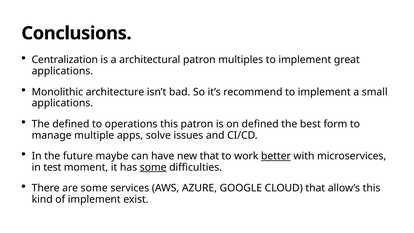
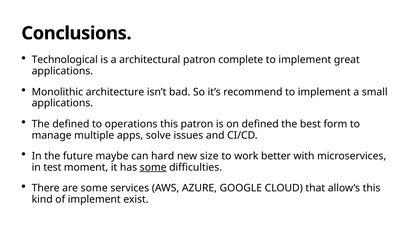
Centralization: Centralization -> Technological
multiples: multiples -> complete
have: have -> hard
new that: that -> size
better underline: present -> none
